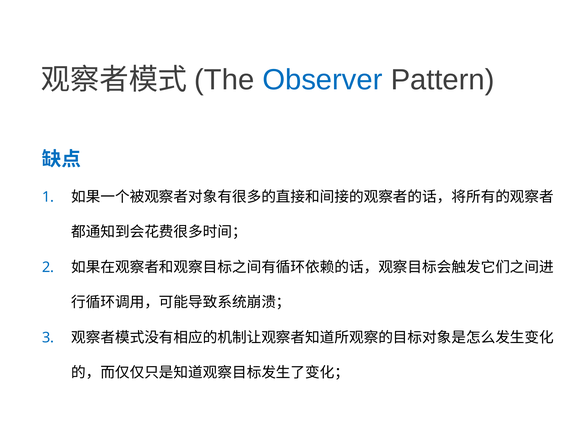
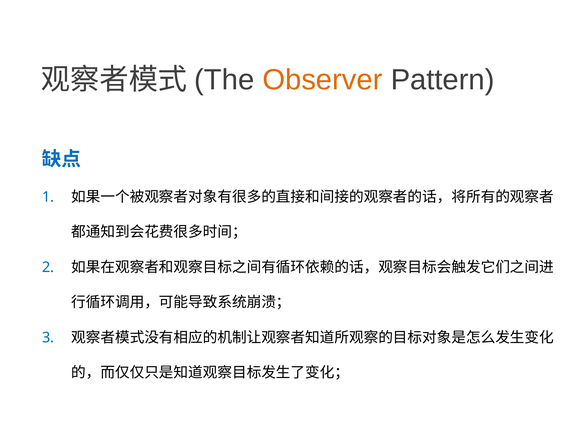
Observer colour: blue -> orange
